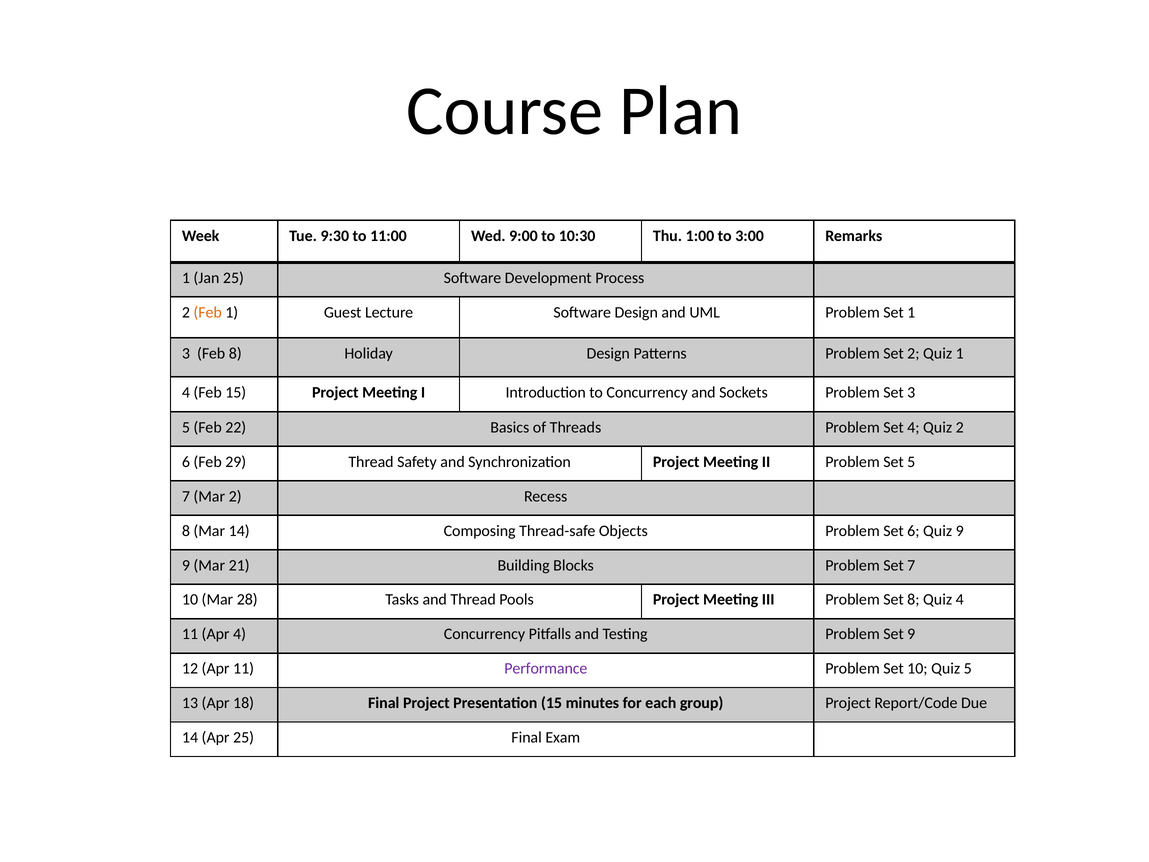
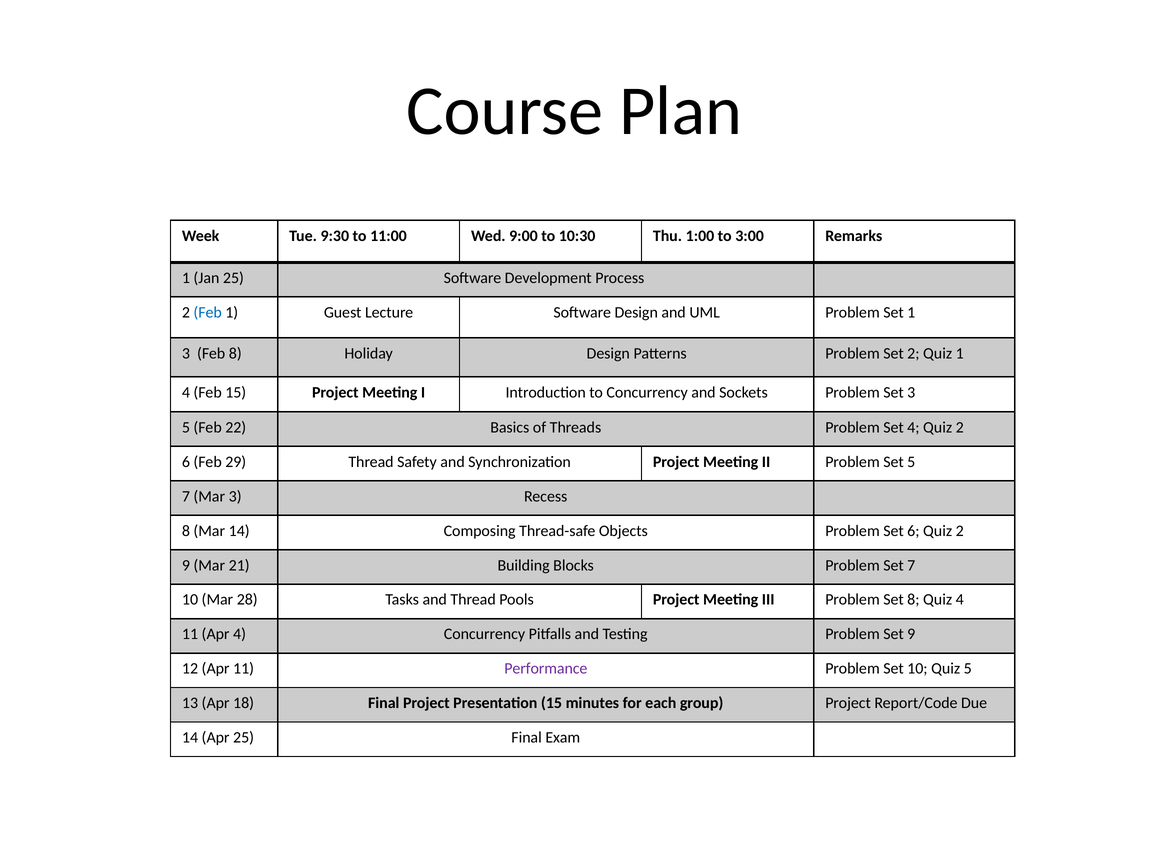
Feb at (208, 312) colour: orange -> blue
Mar 2: 2 -> 3
6 Quiz 9: 9 -> 2
